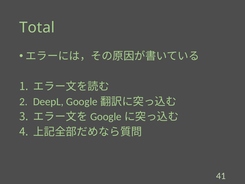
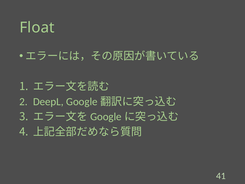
Total: Total -> Float
